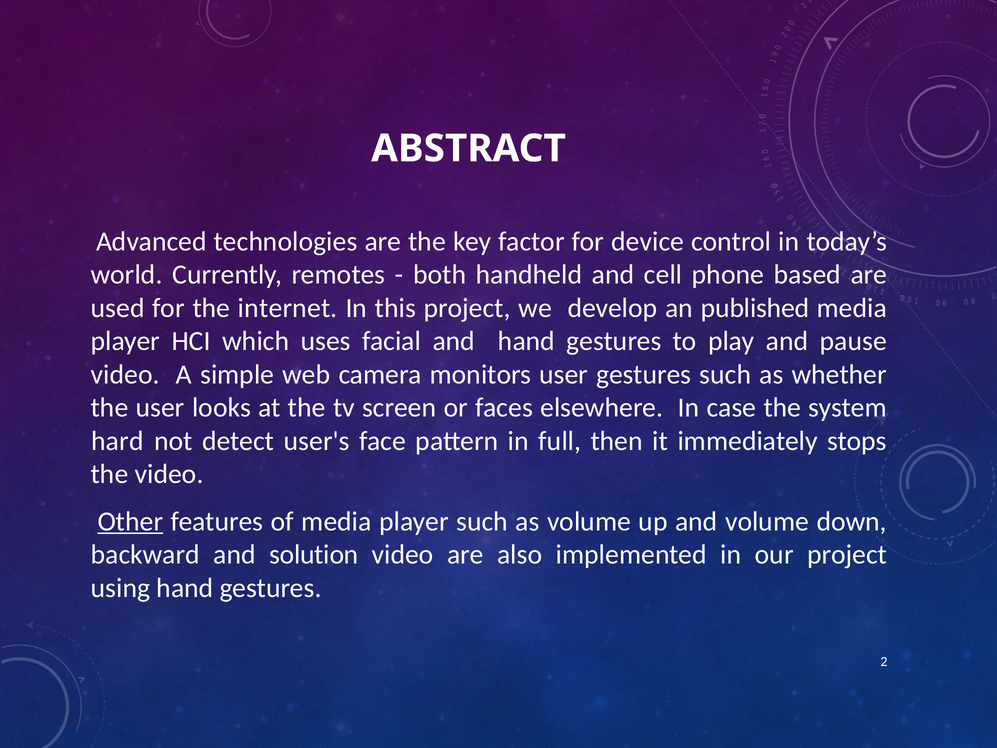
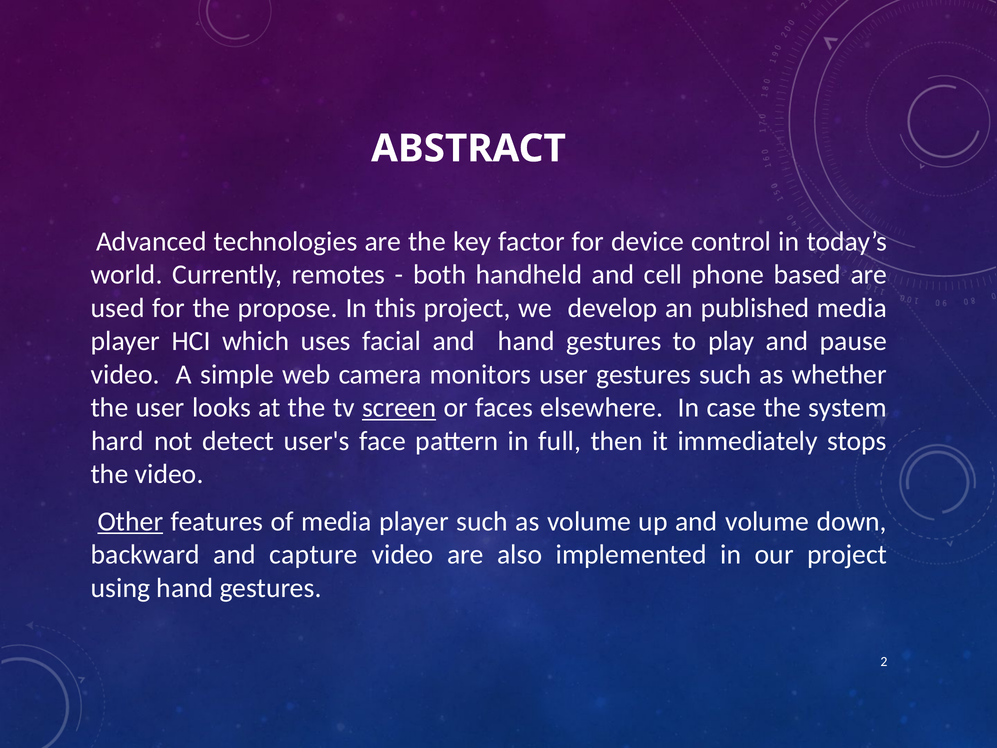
internet: internet -> propose
screen underline: none -> present
solution: solution -> capture
